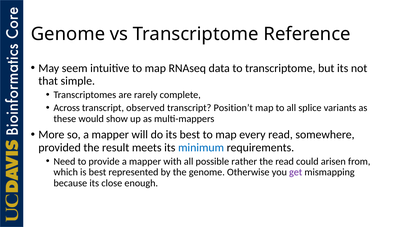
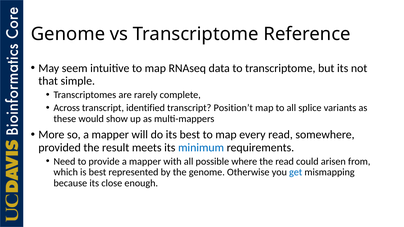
observed: observed -> identified
rather: rather -> where
get colour: purple -> blue
